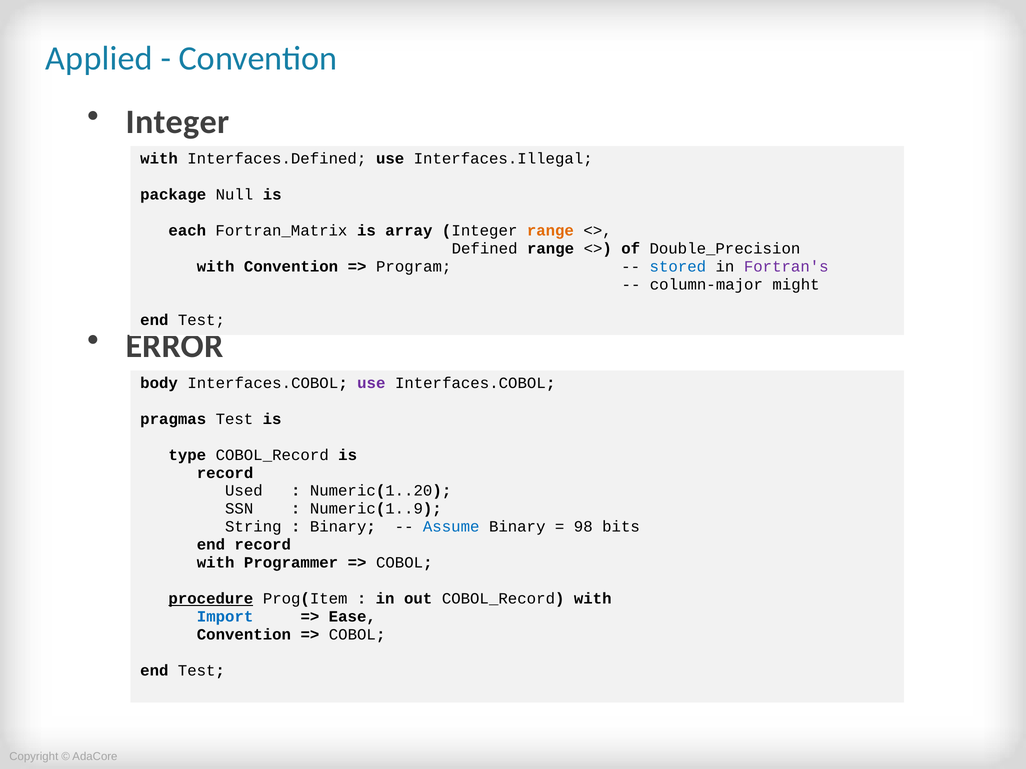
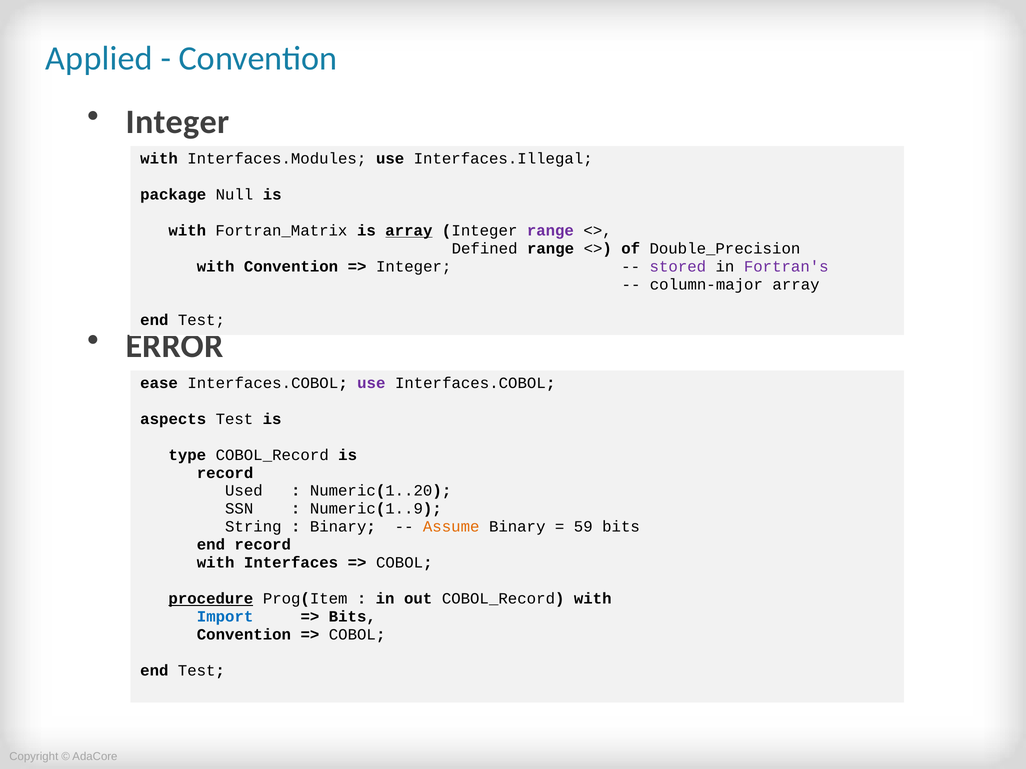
Interfaces.Defined: Interfaces.Defined -> Interfaces.Modules
each at (187, 231): each -> with
array at (409, 231) underline: none -> present
range at (550, 231) colour: orange -> purple
Program at (414, 267): Program -> Integer
stored colour: blue -> purple
column-major might: might -> array
body: body -> ease
pragmas: pragmas -> aspects
Assume colour: blue -> orange
98: 98 -> 59
Programmer: Programmer -> Interfaces
Ease at (352, 617): Ease -> Bits
